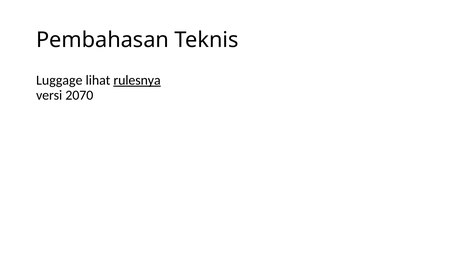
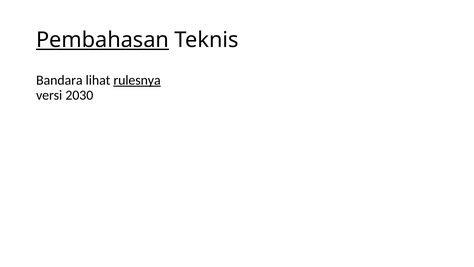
Pembahasan underline: none -> present
Luggage: Luggage -> Bandara
2070: 2070 -> 2030
